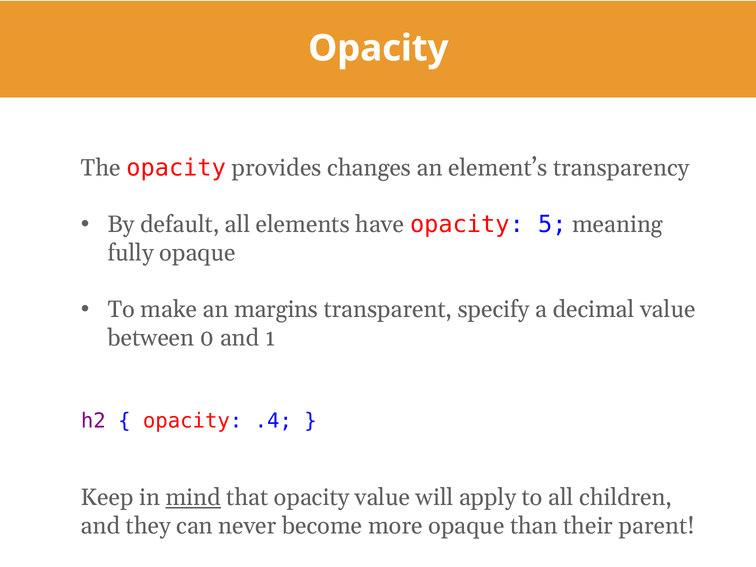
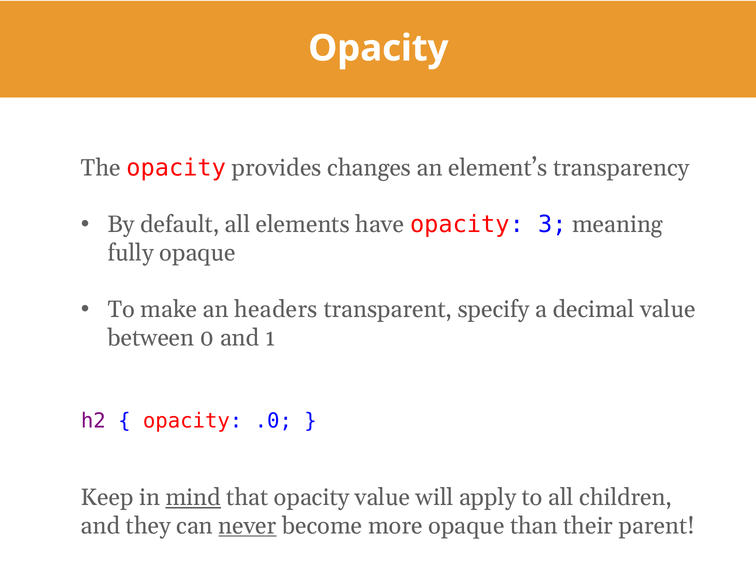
5: 5 -> 3
margins: margins -> headers
.4: .4 -> .0
never underline: none -> present
